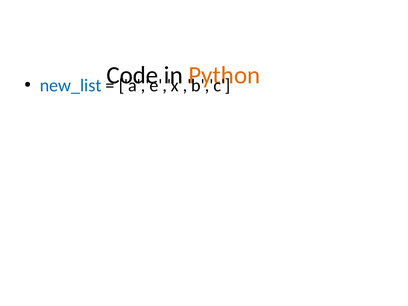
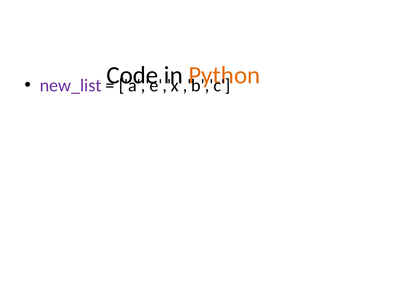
new_list colour: blue -> purple
